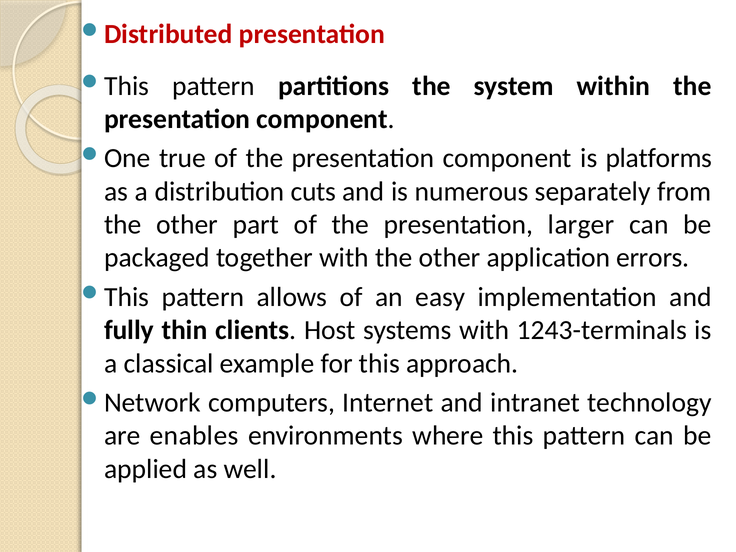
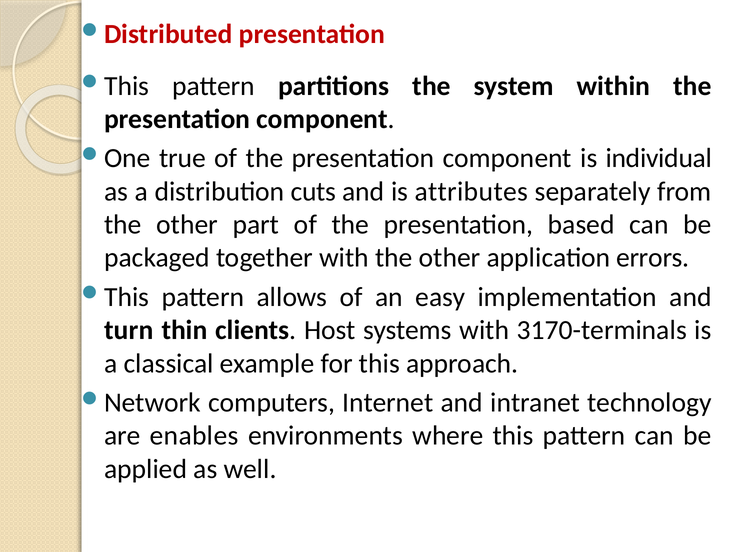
platforms: platforms -> individual
numerous: numerous -> attributes
larger: larger -> based
fully: fully -> turn
1243-terminals: 1243-terminals -> 3170-terminals
